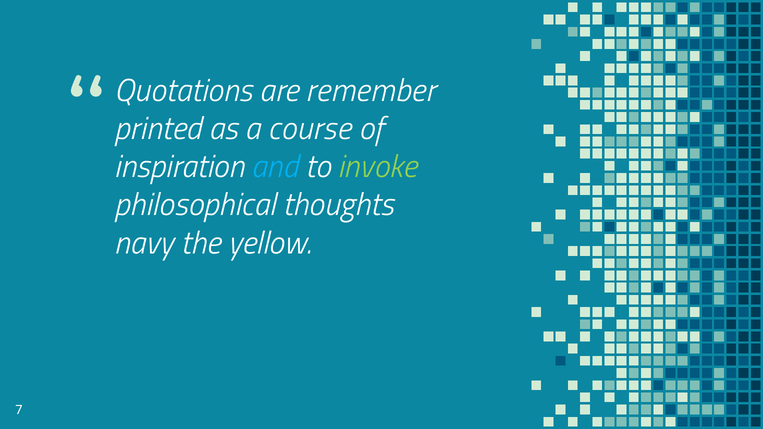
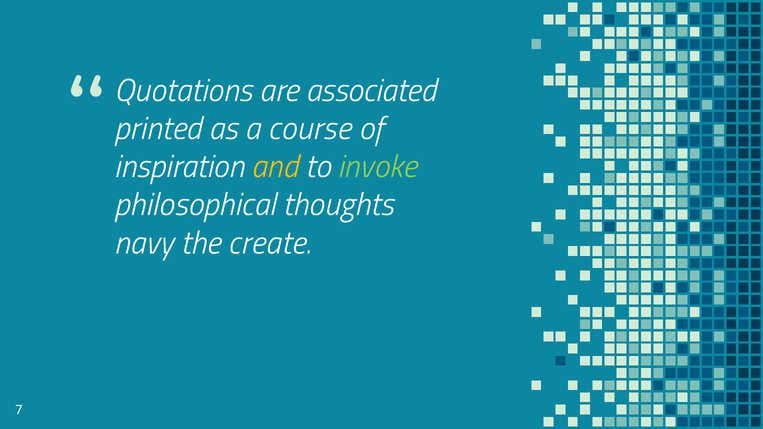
remember: remember -> associated
and colour: light blue -> yellow
yellow: yellow -> create
